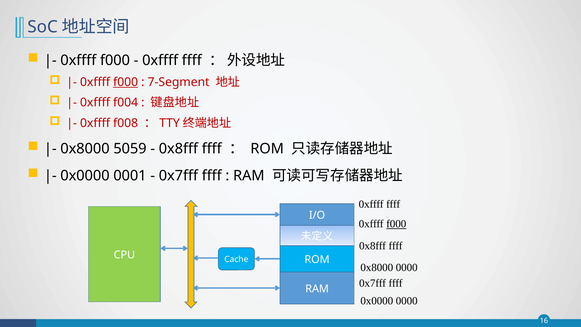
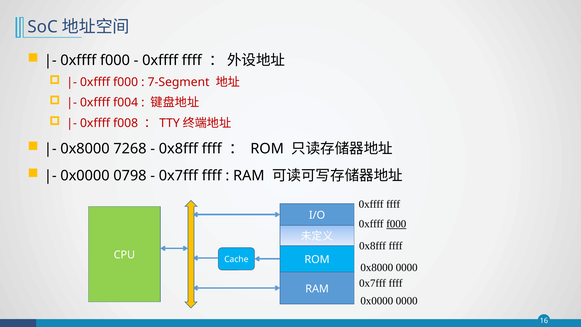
f000 at (126, 82) underline: present -> none
5059: 5059 -> 7268
0001: 0001 -> 0798
